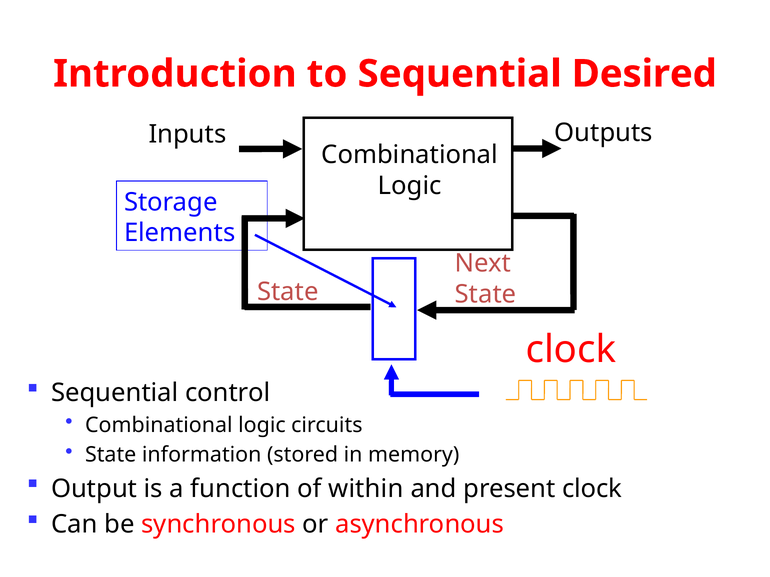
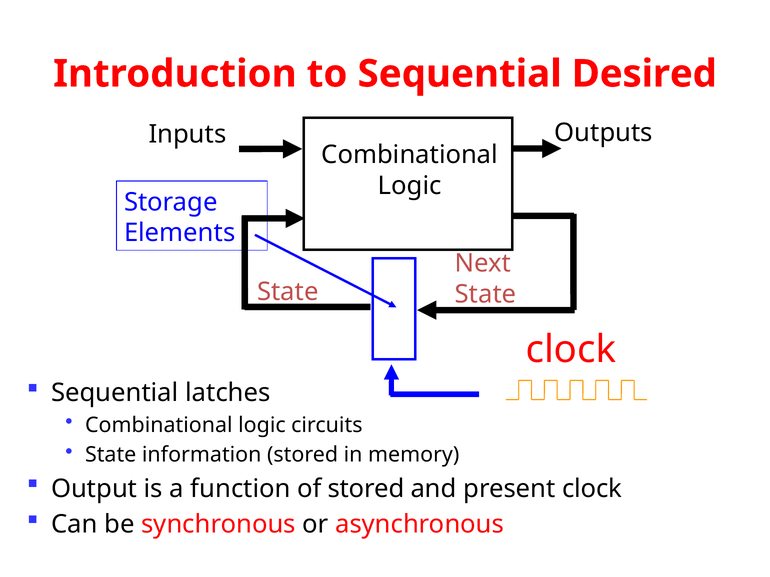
control: control -> latches
of within: within -> stored
